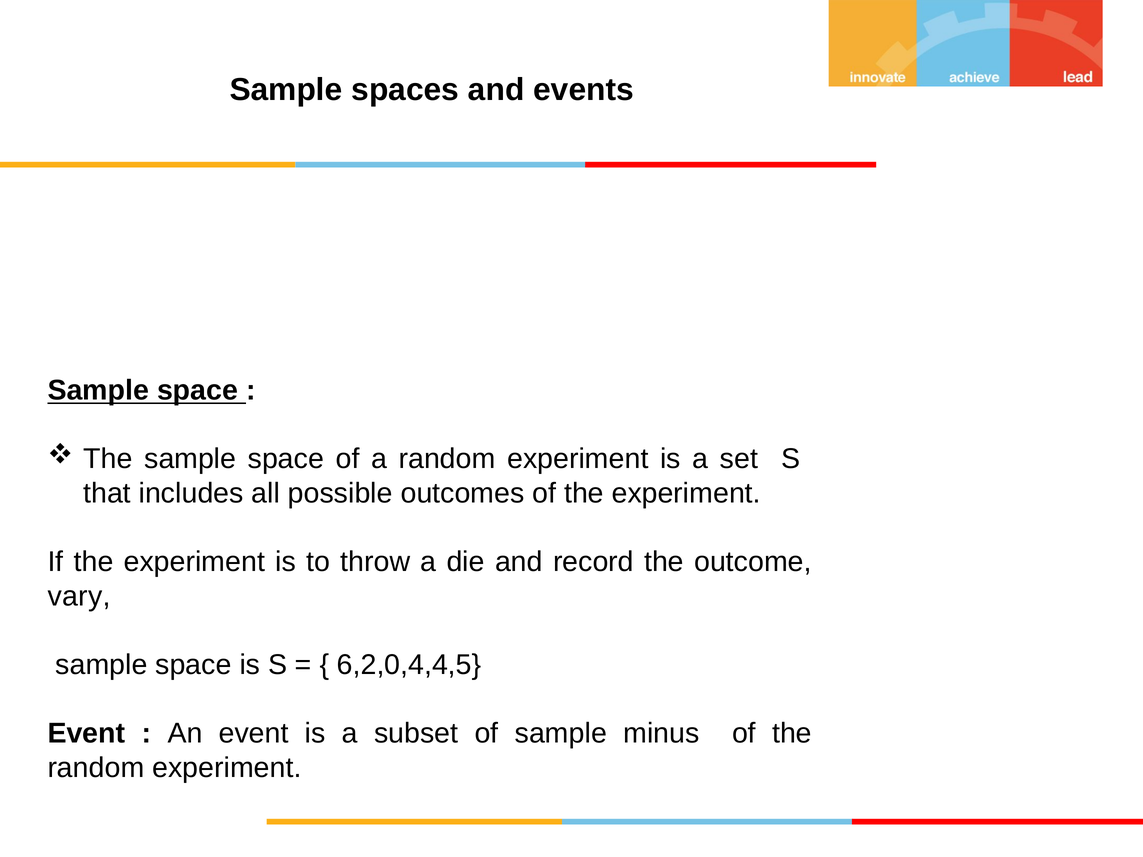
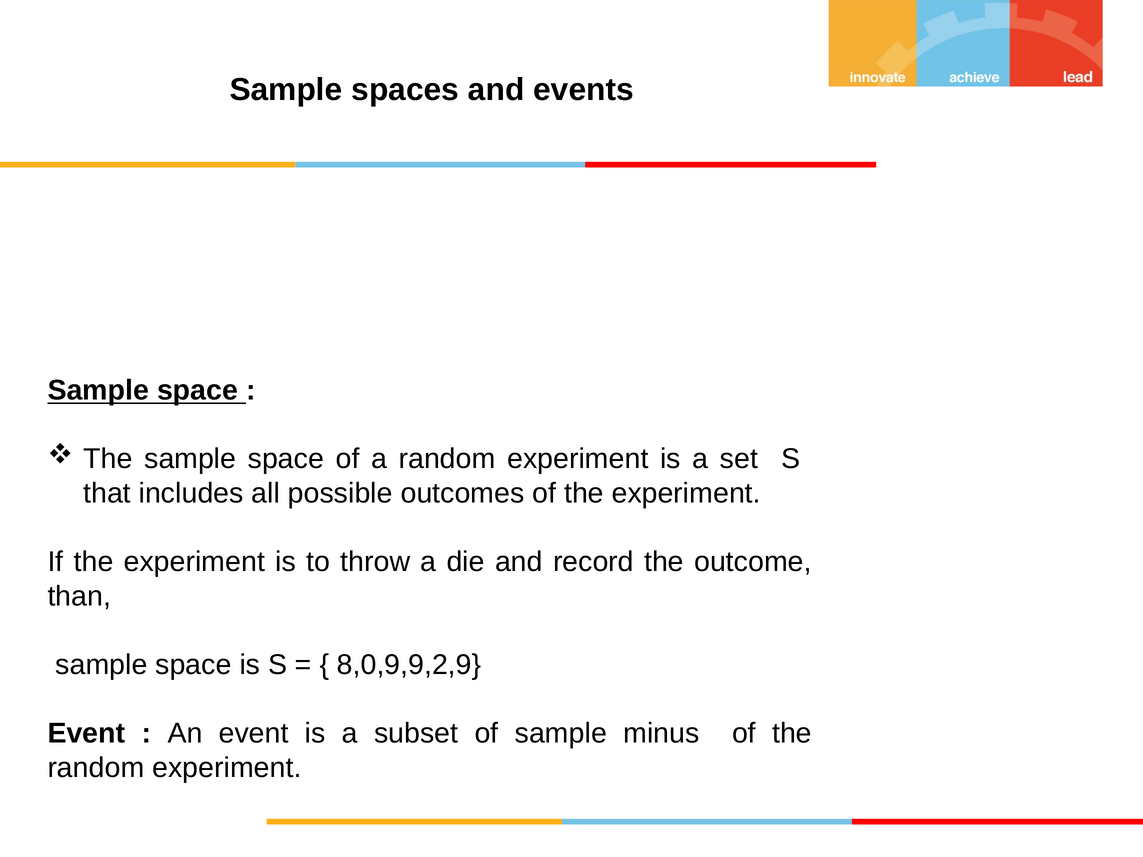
vary: vary -> than
6,2,0,4,4,5: 6,2,0,4,4,5 -> 8,0,9,9,2,9
